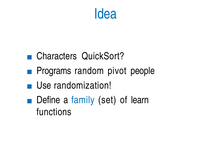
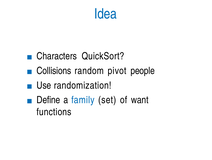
Programs: Programs -> Collisions
learn: learn -> want
